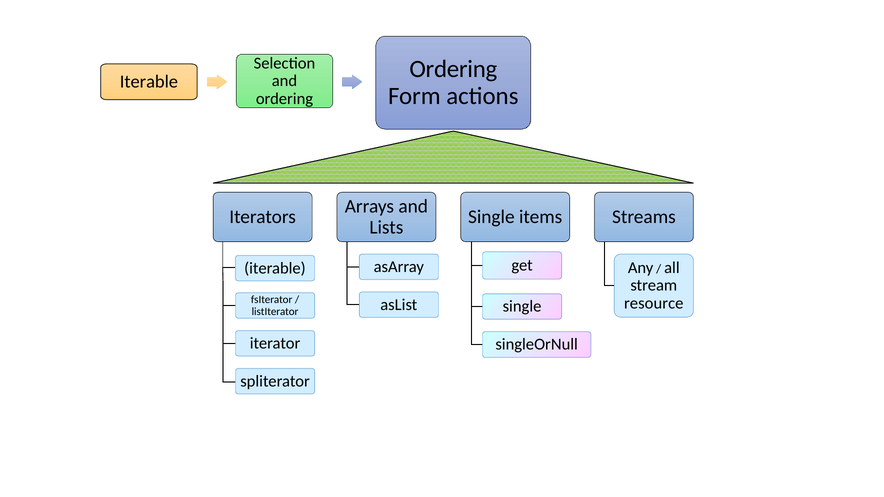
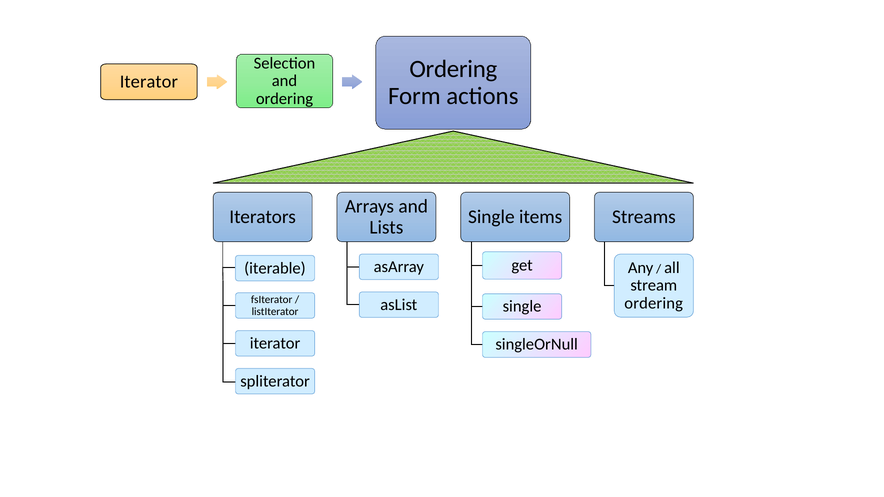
Iterable at (149, 82): Iterable -> Iterator
resource at (654, 304): resource -> ordering
